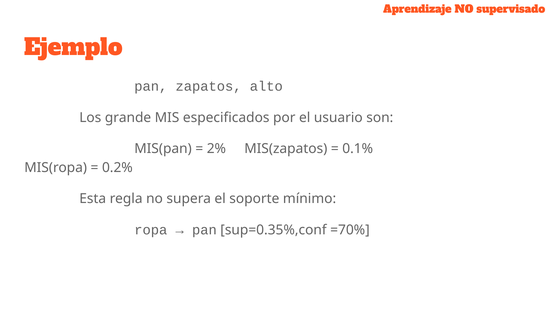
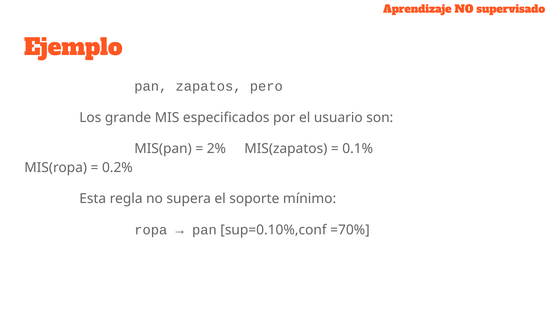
alto: alto -> pero
sup=0.35%,conf: sup=0.35%,conf -> sup=0.10%,conf
